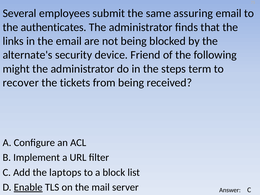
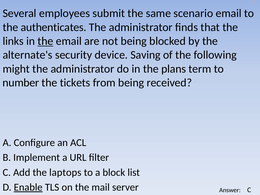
assuring: assuring -> scenario
the at (45, 41) underline: none -> present
Friend: Friend -> Saving
steps: steps -> plans
recover: recover -> number
